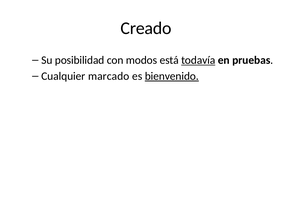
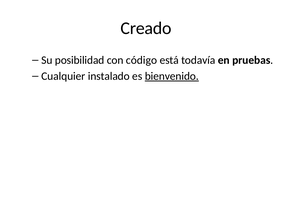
modos: modos -> código
todavía underline: present -> none
marcado: marcado -> instalado
